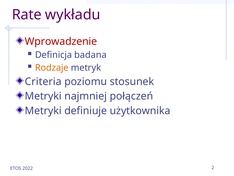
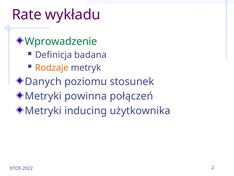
Wprowadzenie colour: red -> green
Criteria: Criteria -> Danych
najmniej: najmniej -> powinna
definiuje: definiuje -> inducing
